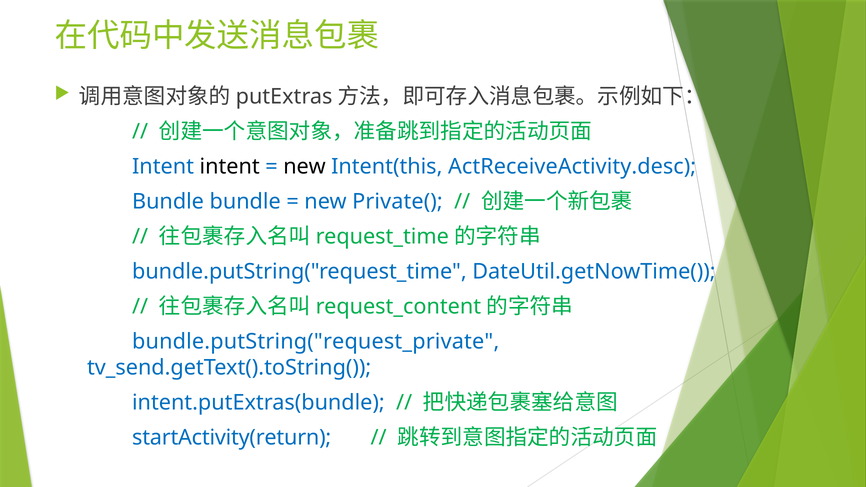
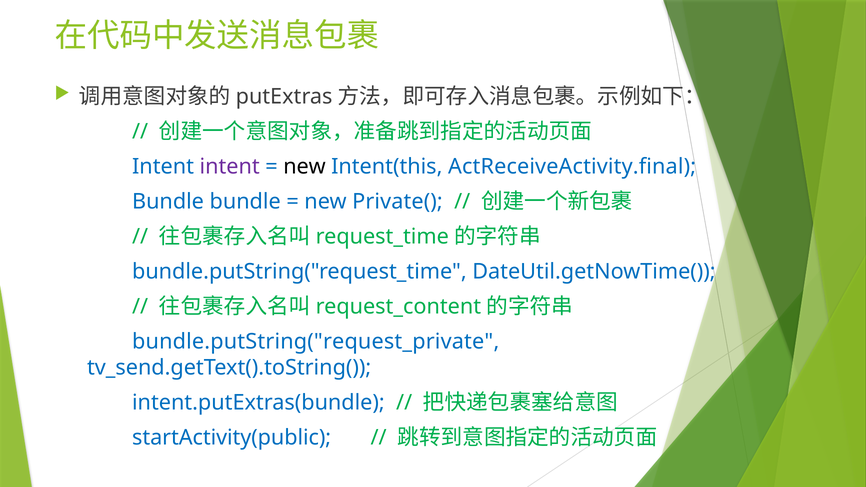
intent at (230, 166) colour: black -> purple
ActReceiveActivity.desc: ActReceiveActivity.desc -> ActReceiveActivity.final
startActivity(return: startActivity(return -> startActivity(public
